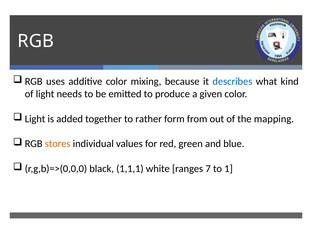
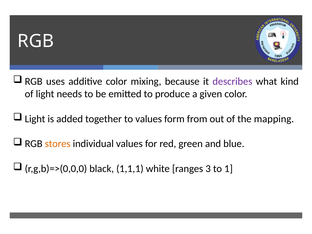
describes colour: blue -> purple
to rather: rather -> values
7: 7 -> 3
